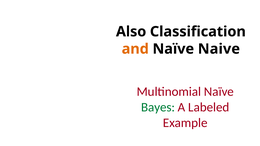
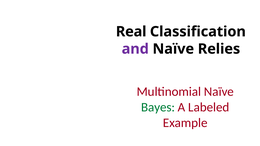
Also: Also -> Real
and colour: orange -> purple
Naive: Naive -> Relies
